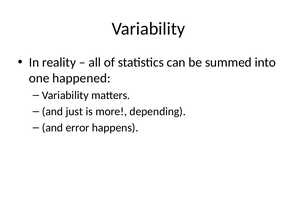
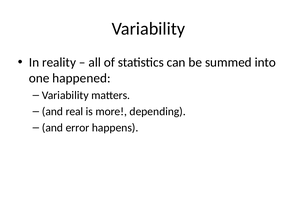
just: just -> real
